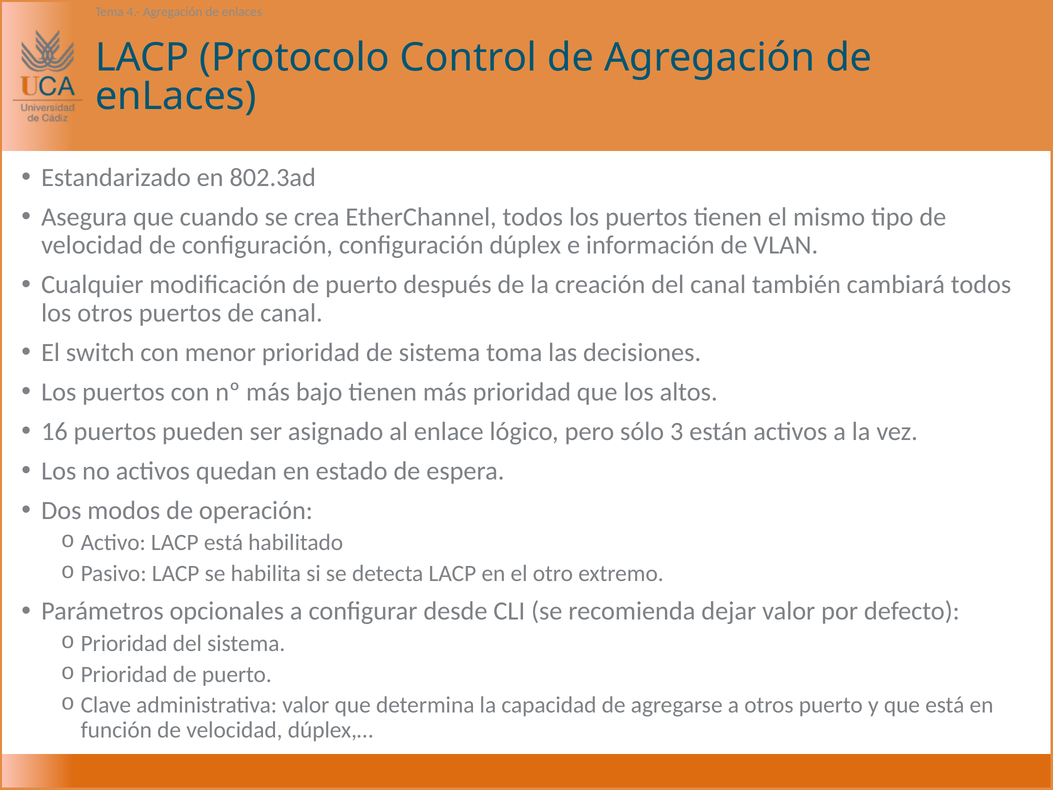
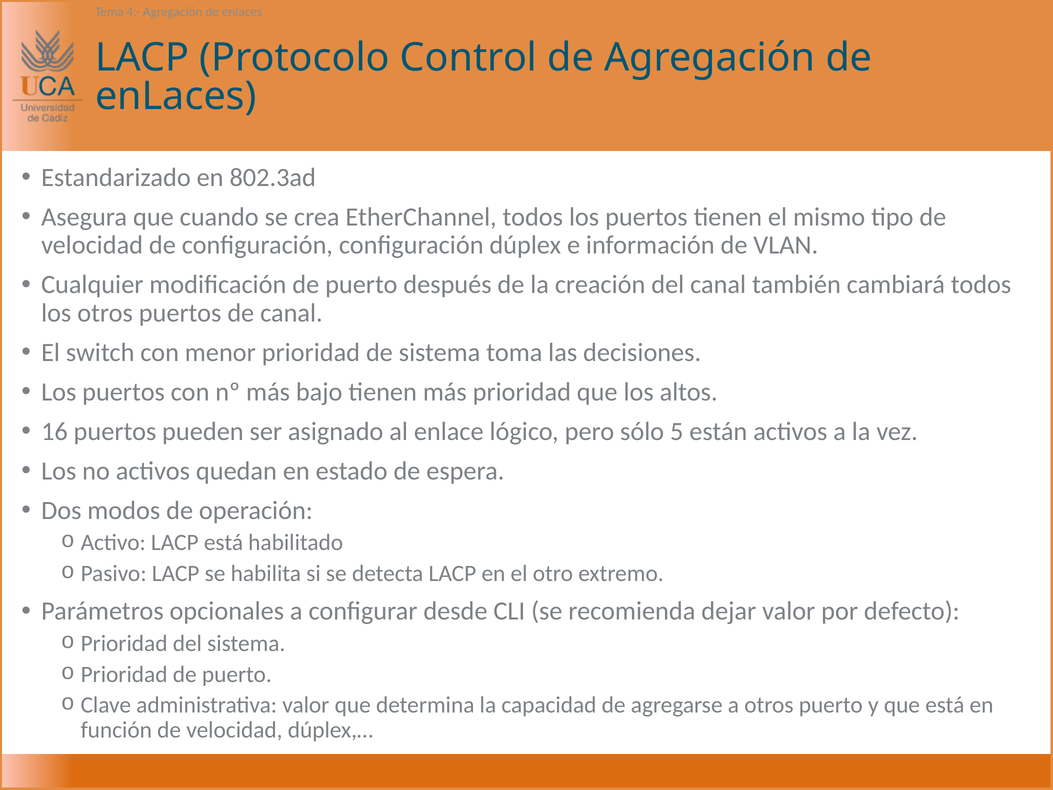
3: 3 -> 5
